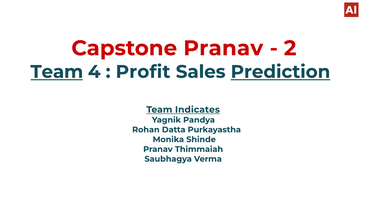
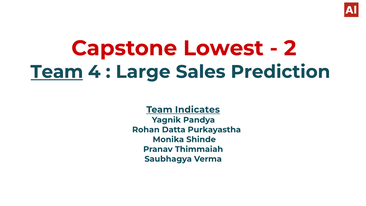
Capstone Pranav: Pranav -> Lowest
Profit: Profit -> Large
Prediction underline: present -> none
